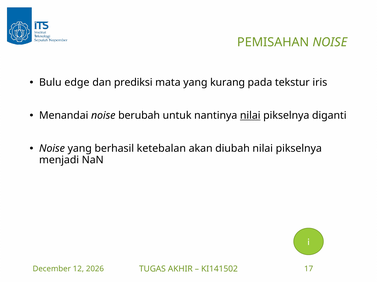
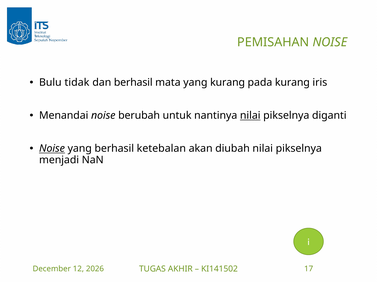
edge: edge -> tidak
dan prediksi: prediksi -> berhasil
pada tekstur: tekstur -> kurang
Noise at (52, 149) underline: none -> present
